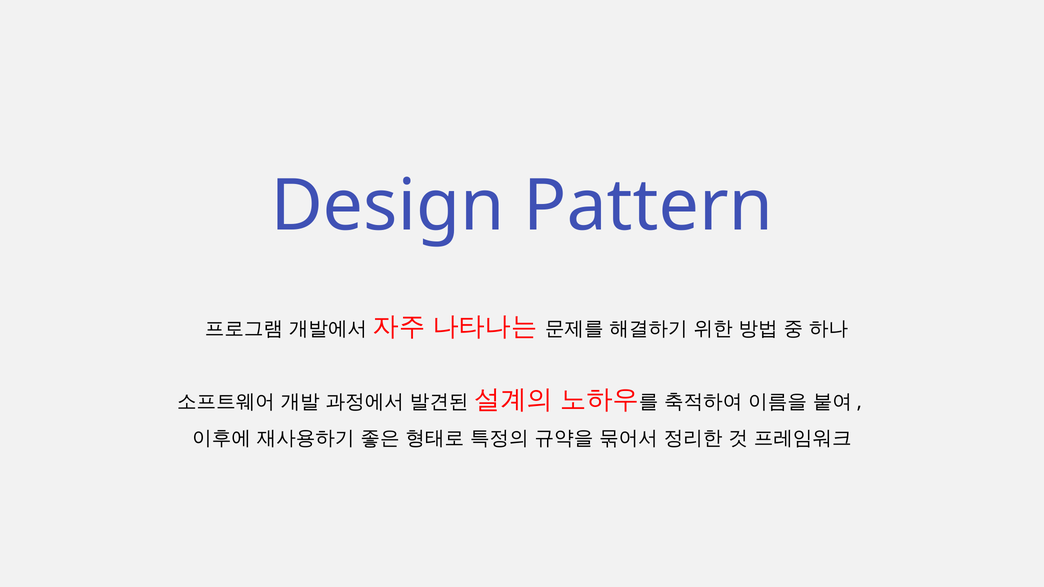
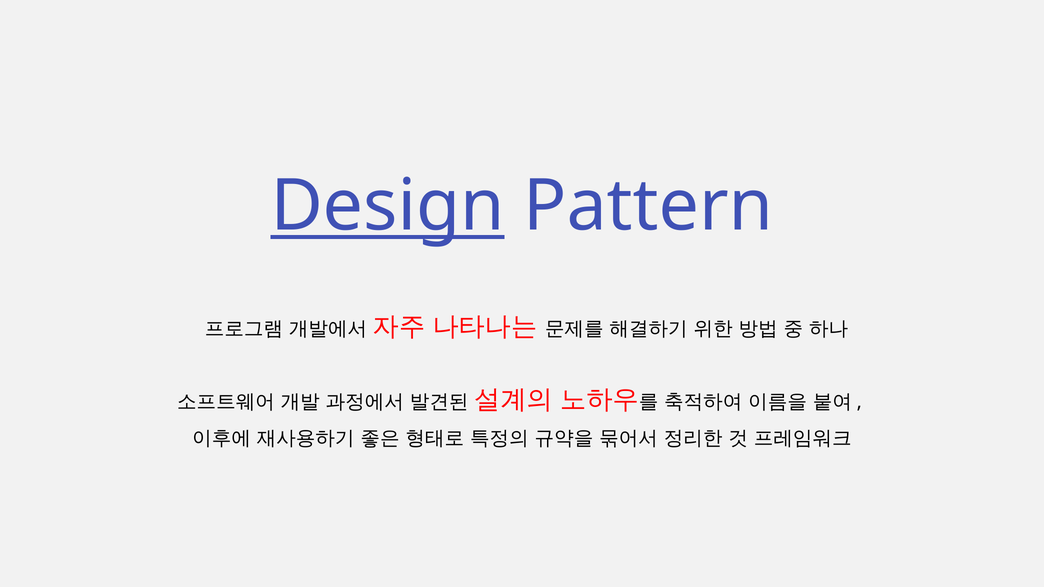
Design underline: none -> present
